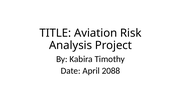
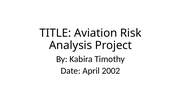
2088: 2088 -> 2002
